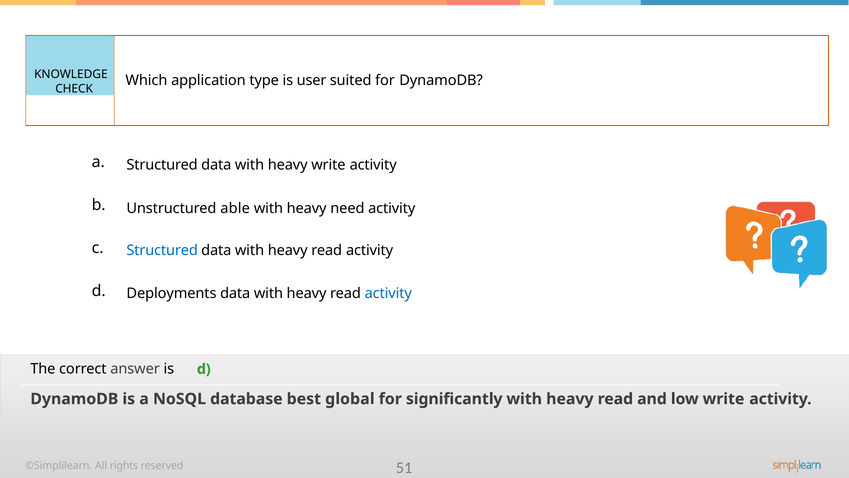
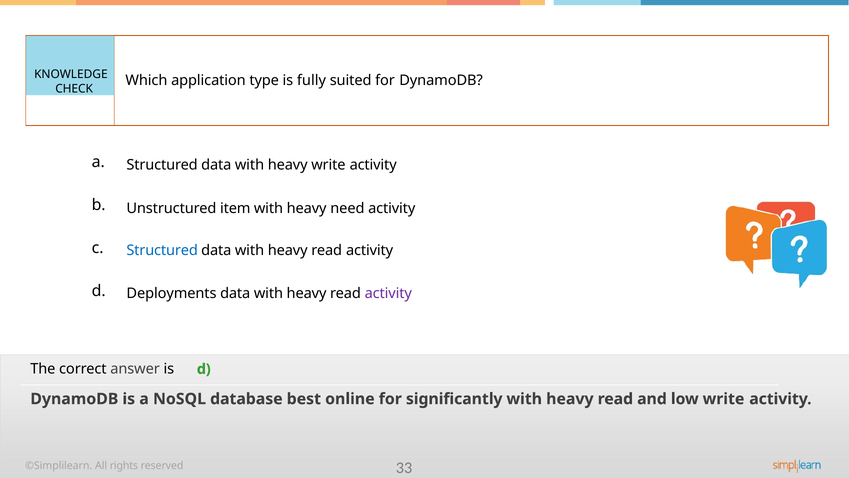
user: user -> fully
able: able -> item
activity at (388, 293) colour: blue -> purple
global: global -> online
51: 51 -> 33
